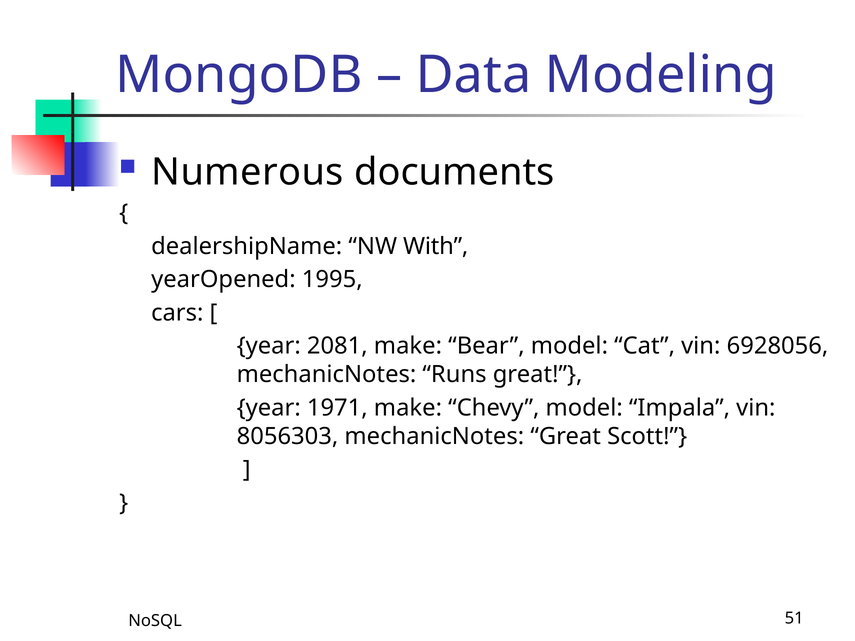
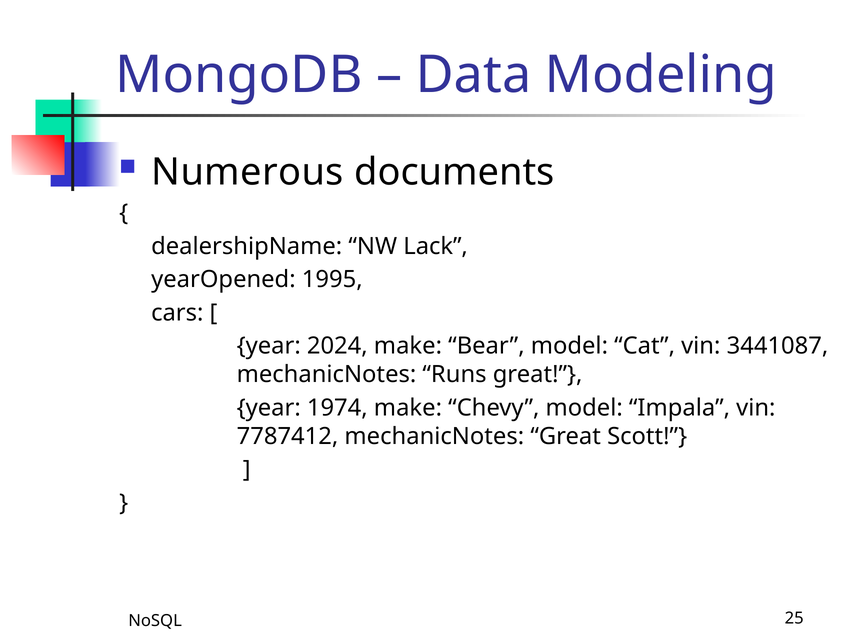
With: With -> Lack
2081: 2081 -> 2024
6928056: 6928056 -> 3441087
1971: 1971 -> 1974
8056303: 8056303 -> 7787412
51: 51 -> 25
